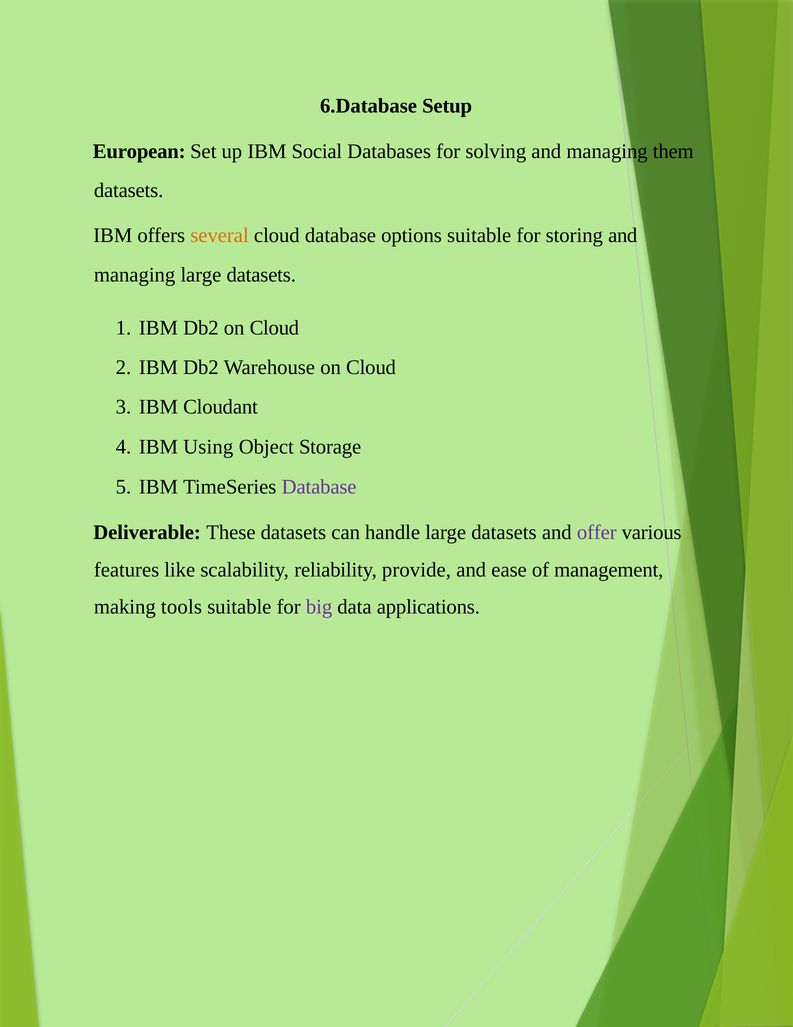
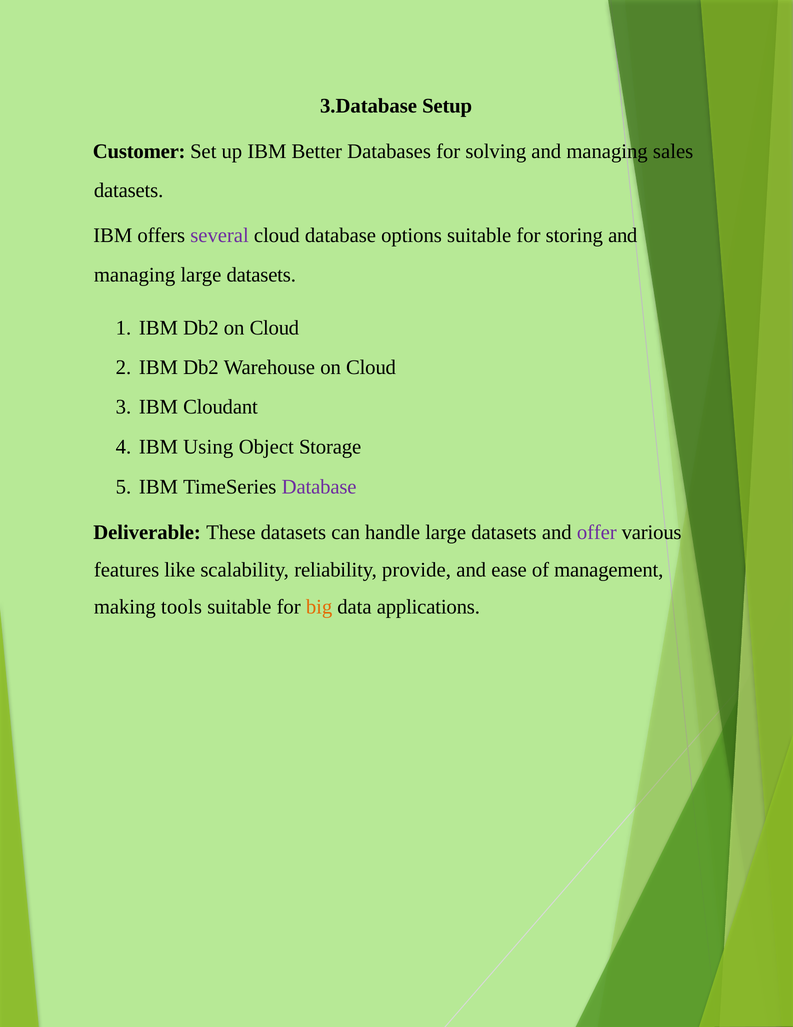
6.Database: 6.Database -> 3.Database
European: European -> Customer
Social: Social -> Better
them: them -> sales
several colour: orange -> purple
big colour: purple -> orange
